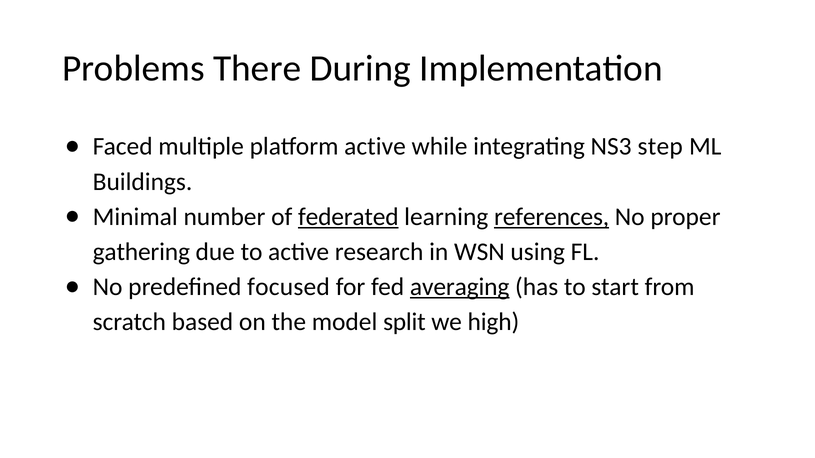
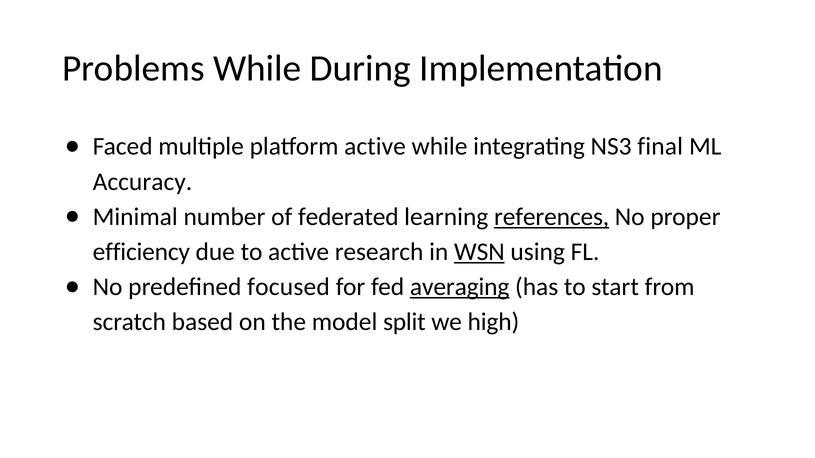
Problems There: There -> While
step: step -> final
Buildings: Buildings -> Accuracy
federated underline: present -> none
gathering: gathering -> efficiency
WSN underline: none -> present
